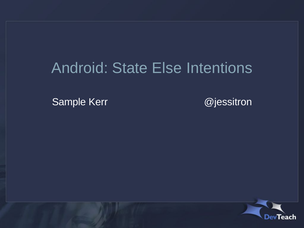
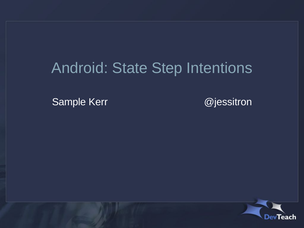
Else: Else -> Step
